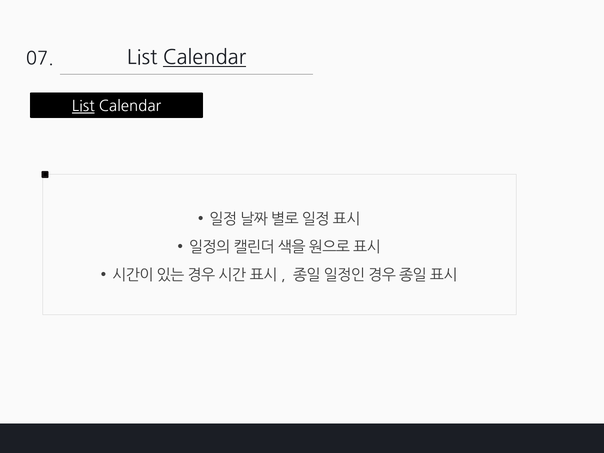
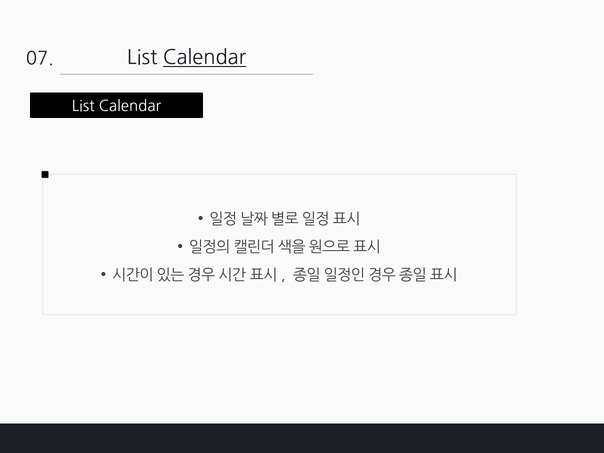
List at (83, 106) underline: present -> none
